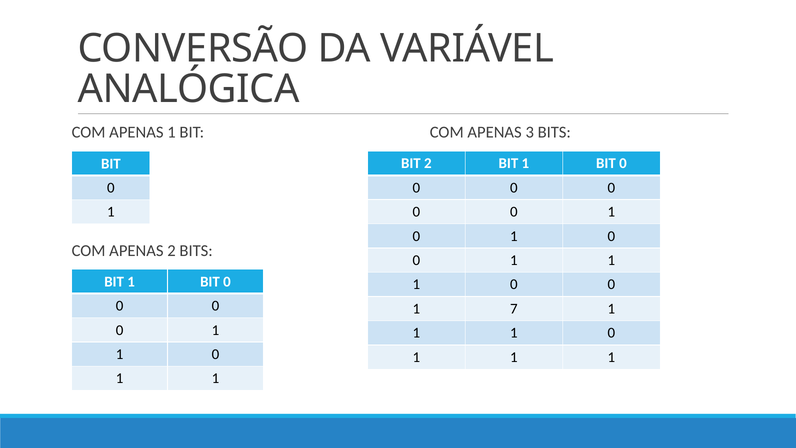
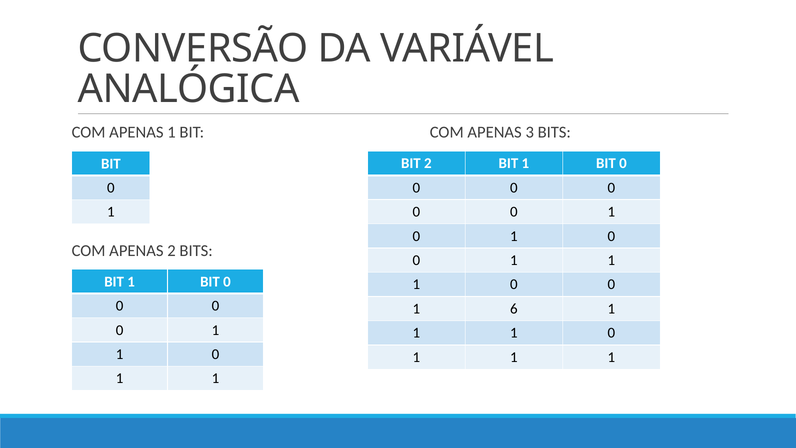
7: 7 -> 6
